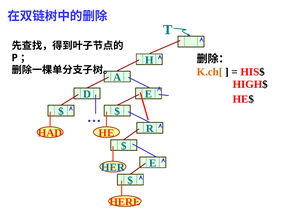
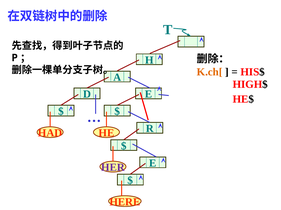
HER colour: blue -> purple
